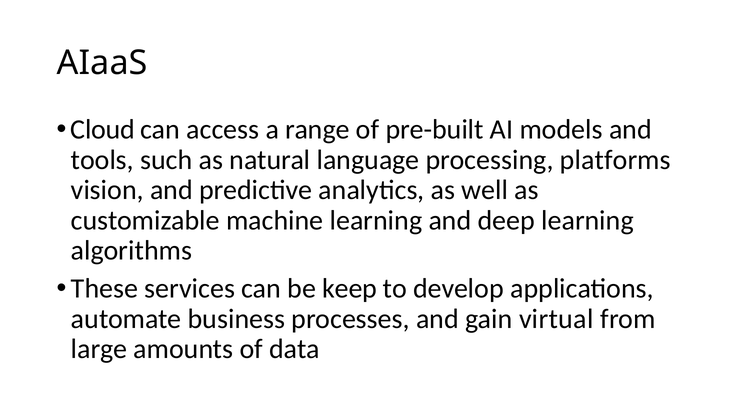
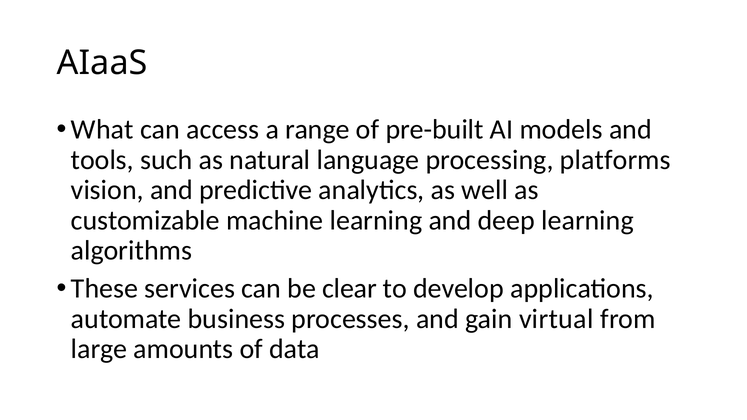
Cloud: Cloud -> What
keep: keep -> clear
